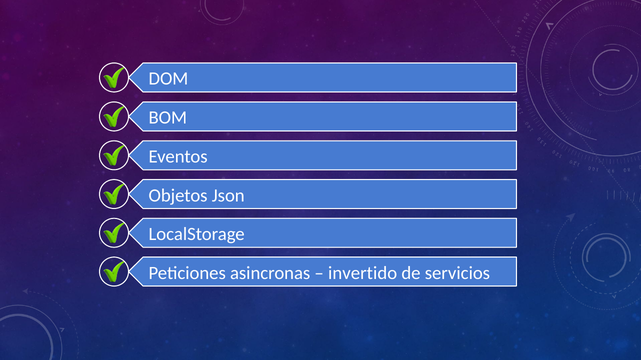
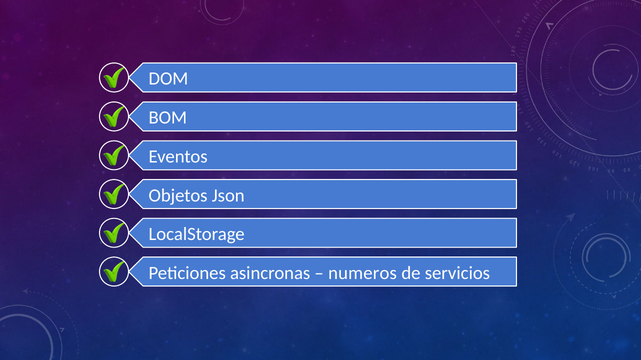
invertido: invertido -> numeros
